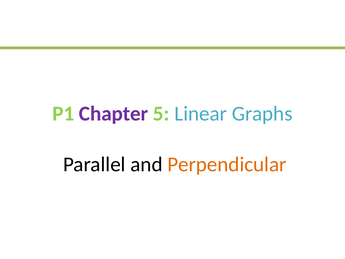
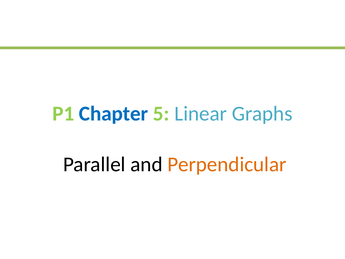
Chapter colour: purple -> blue
